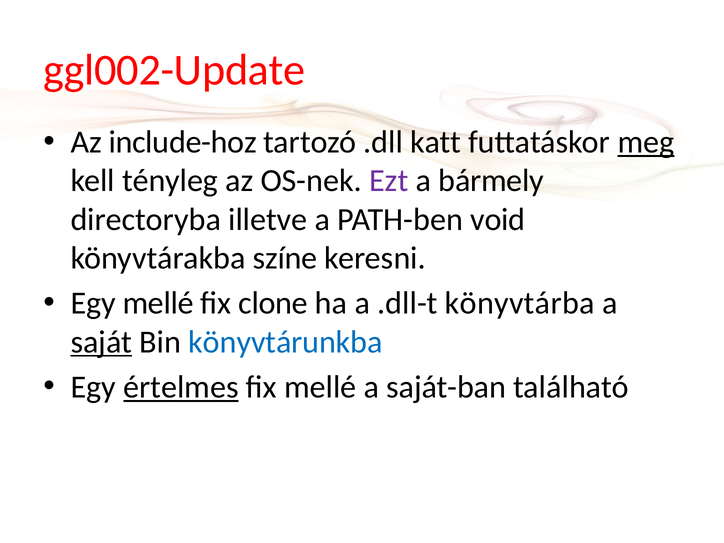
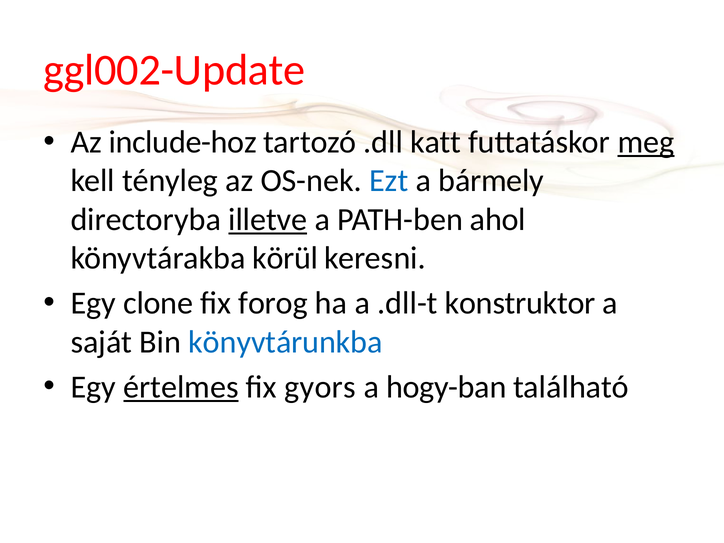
Ezt colour: purple -> blue
illetve underline: none -> present
void: void -> ahol
színe: színe -> körül
Egy mellé: mellé -> clone
clone: clone -> forog
könyvtárba: könyvtárba -> konstruktor
saját underline: present -> none
fix mellé: mellé -> gyors
saját-ban: saját-ban -> hogy-ban
